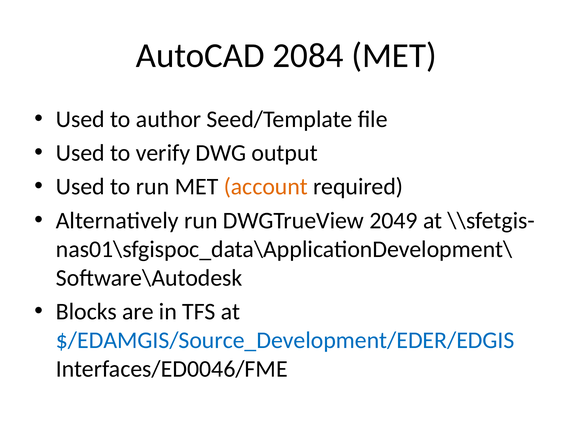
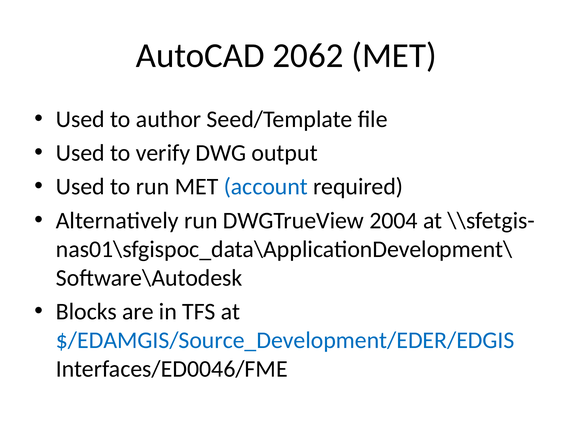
2084: 2084 -> 2062
account colour: orange -> blue
2049: 2049 -> 2004
